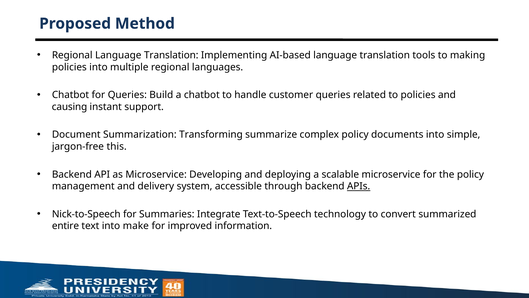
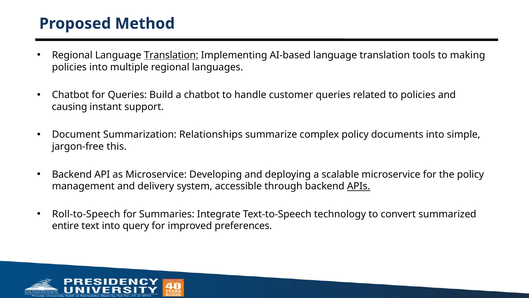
Translation at (171, 55) underline: none -> present
Transforming: Transforming -> Relationships
Nick-to-Speech: Nick-to-Speech -> Roll-to-Speech
make: make -> query
information: information -> preferences
